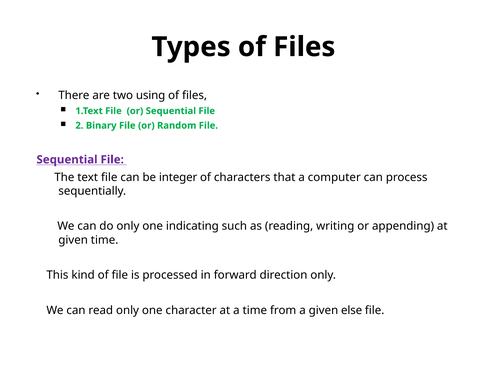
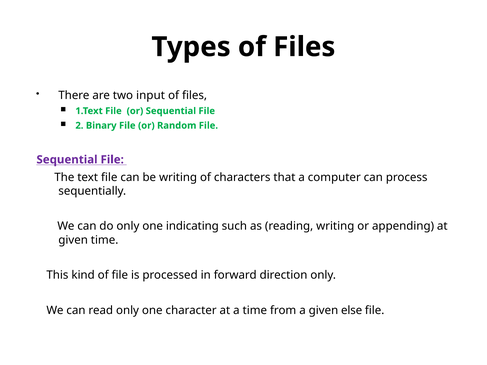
using: using -> input
be integer: integer -> writing
